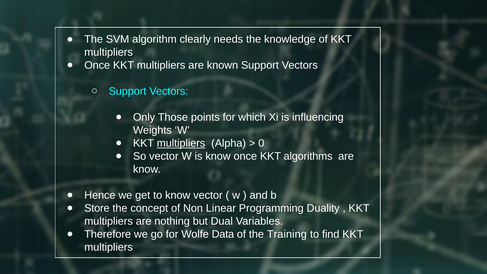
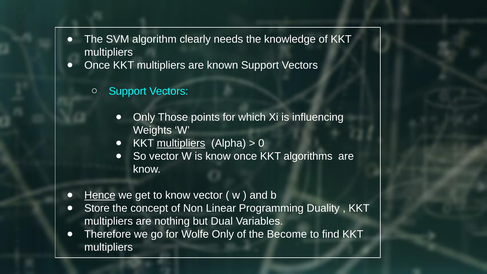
Hence underline: none -> present
Wolfe Data: Data -> Only
Training: Training -> Become
